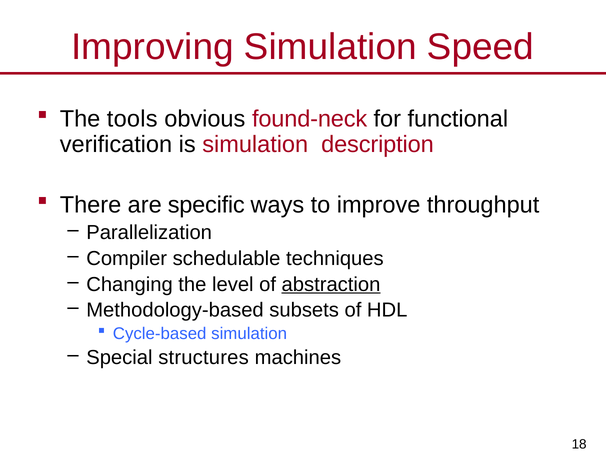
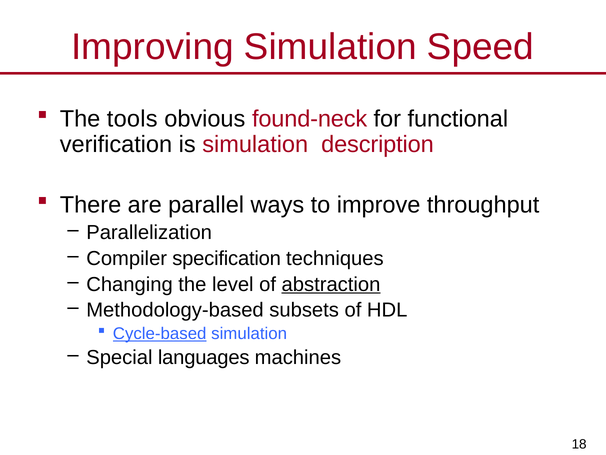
specific: specific -> parallel
schedulable: schedulable -> specification
Cycle-based underline: none -> present
structures: structures -> languages
